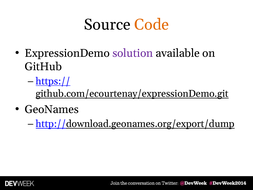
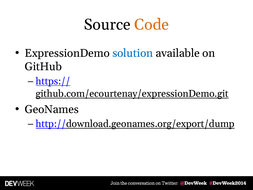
solution colour: purple -> blue
